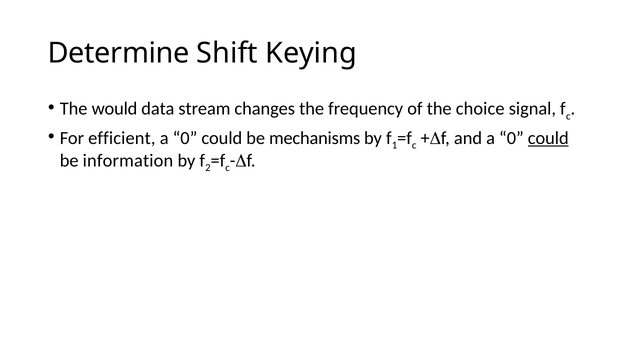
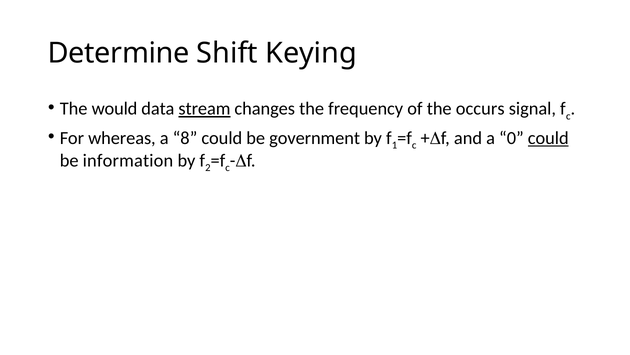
stream underline: none -> present
choice: choice -> occurs
efficient: efficient -> whereas
0 at (185, 138): 0 -> 8
mechanisms: mechanisms -> government
